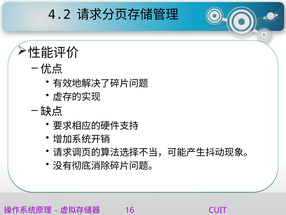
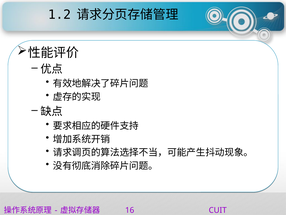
4.2: 4.2 -> 1.2
